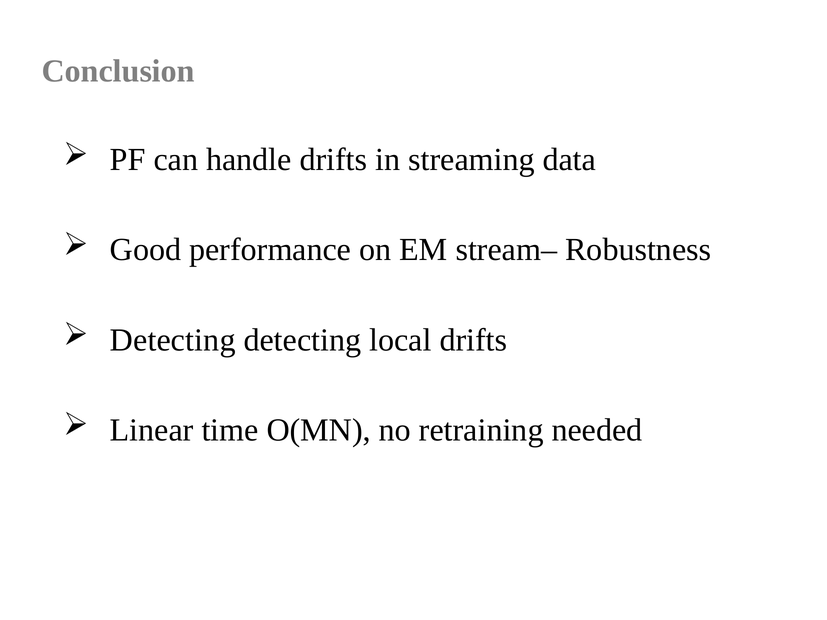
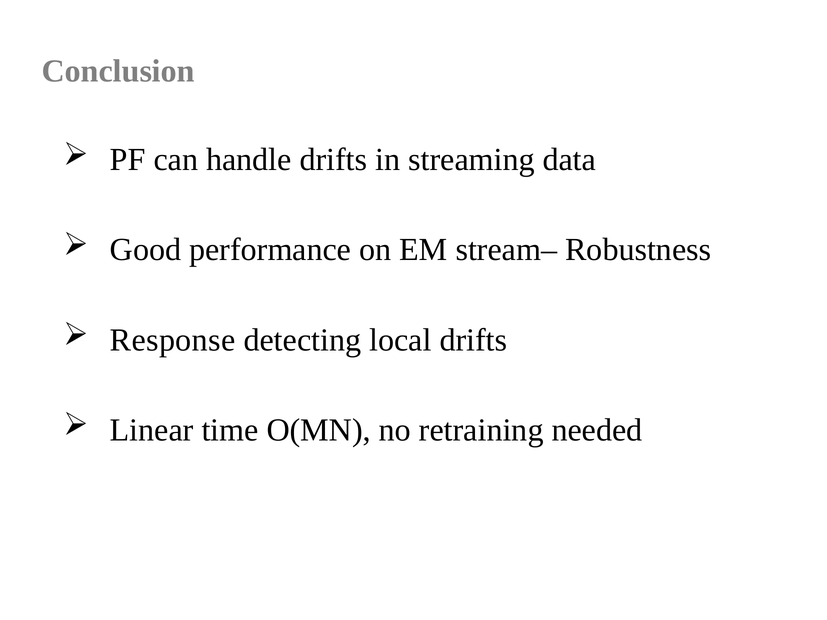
Detecting at (173, 340): Detecting -> Response
